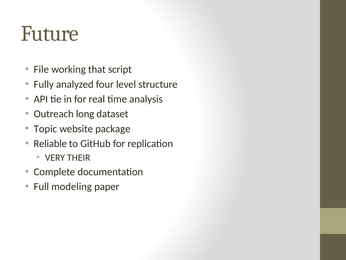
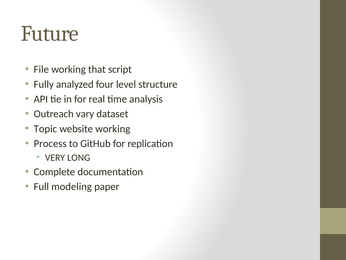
long: long -> vary
website package: package -> working
Reliable: Reliable -> Process
THEIR: THEIR -> LONG
